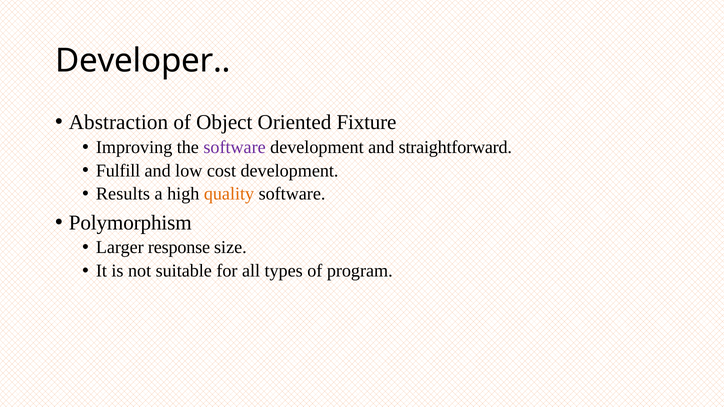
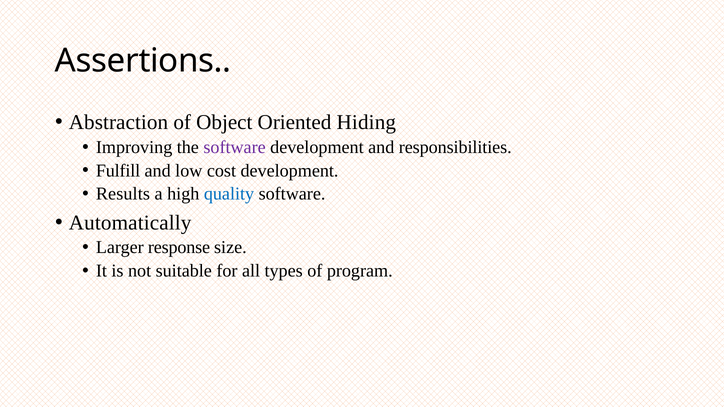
Developer: Developer -> Assertions
Fixture: Fixture -> Hiding
straightforward: straightforward -> responsibilities
quality colour: orange -> blue
Polymorphism: Polymorphism -> Automatically
